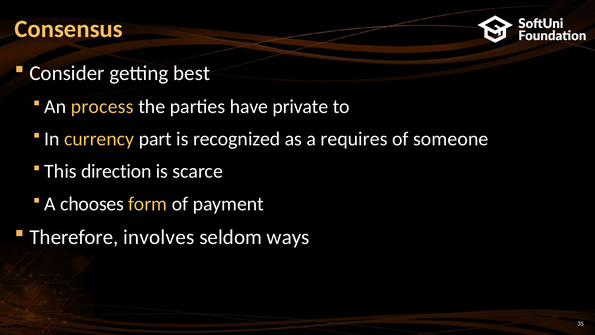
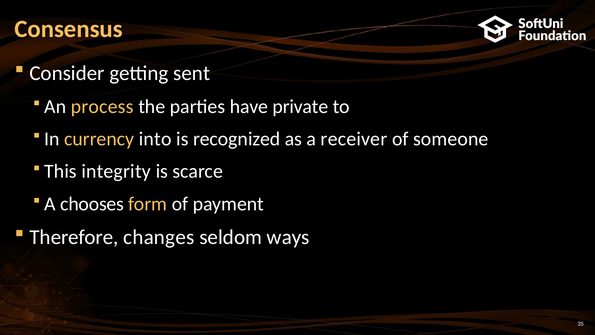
best: best -> sent
part: part -> into
requires: requires -> receiver
direction: direction -> integrity
involves: involves -> changes
